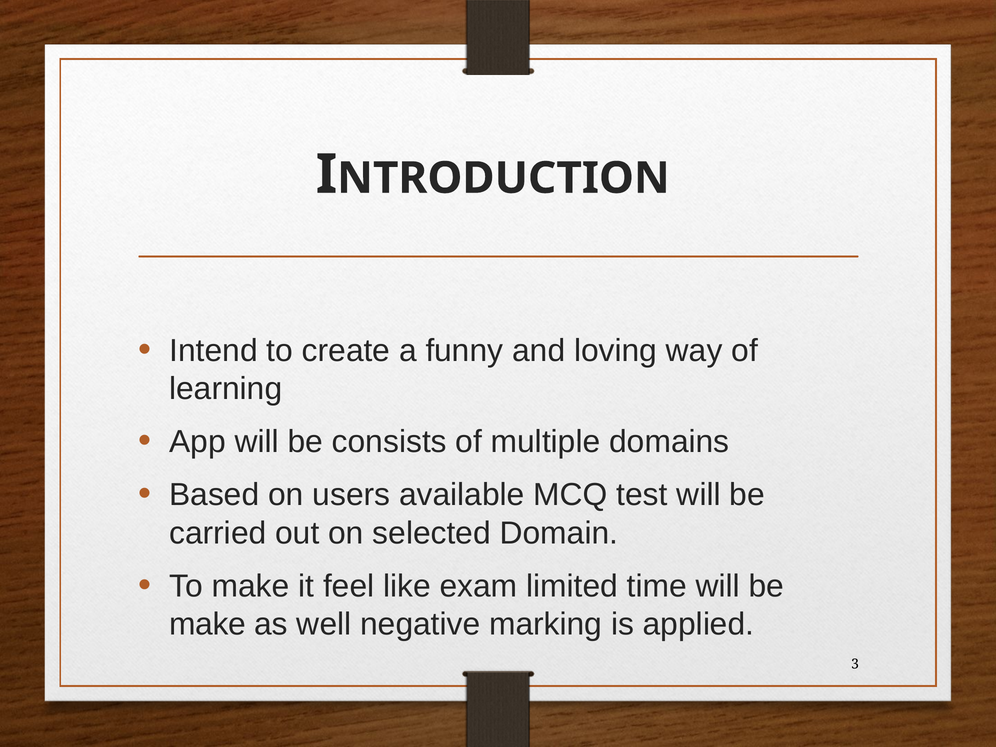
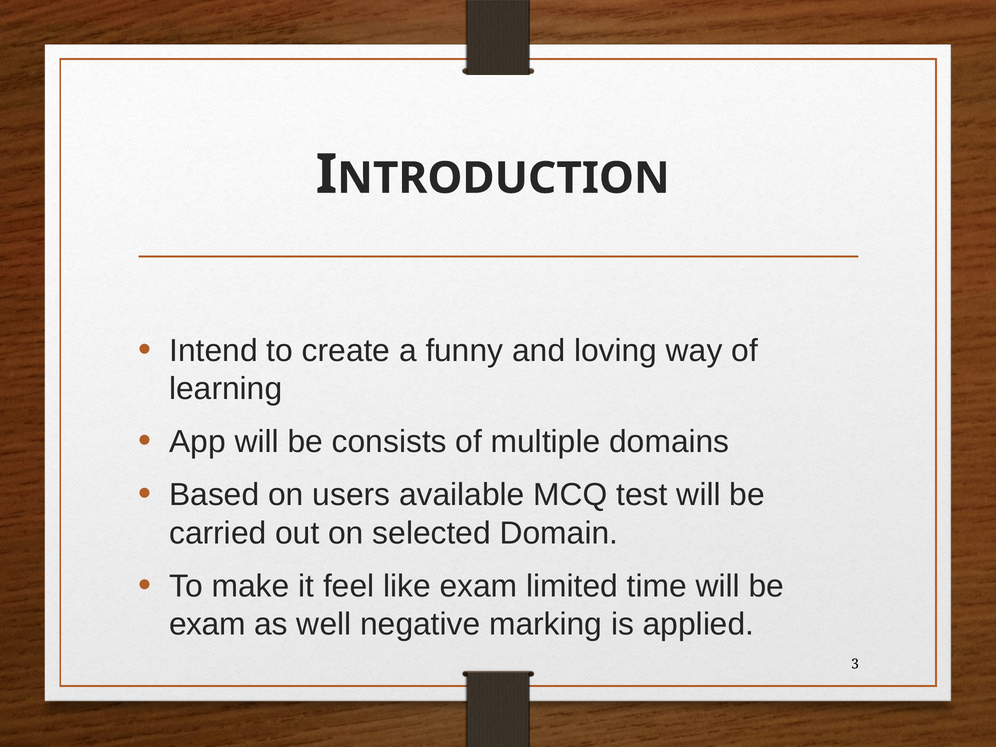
make at (207, 624): make -> exam
